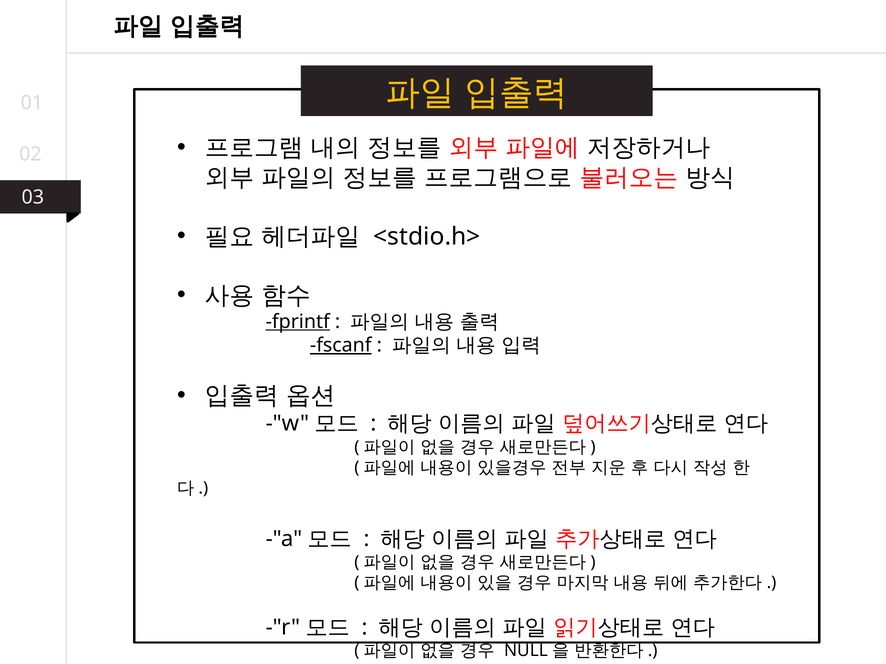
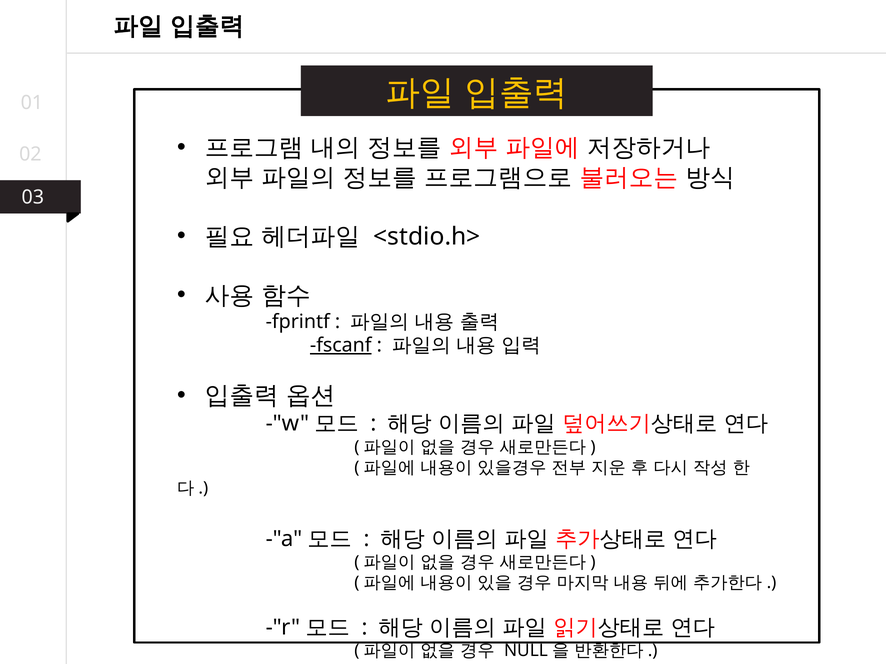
fprintf underline: present -> none
